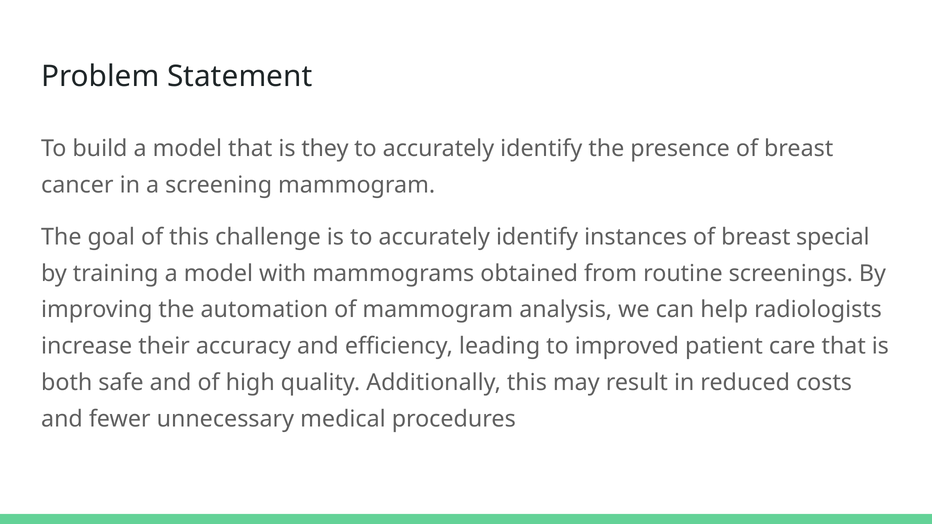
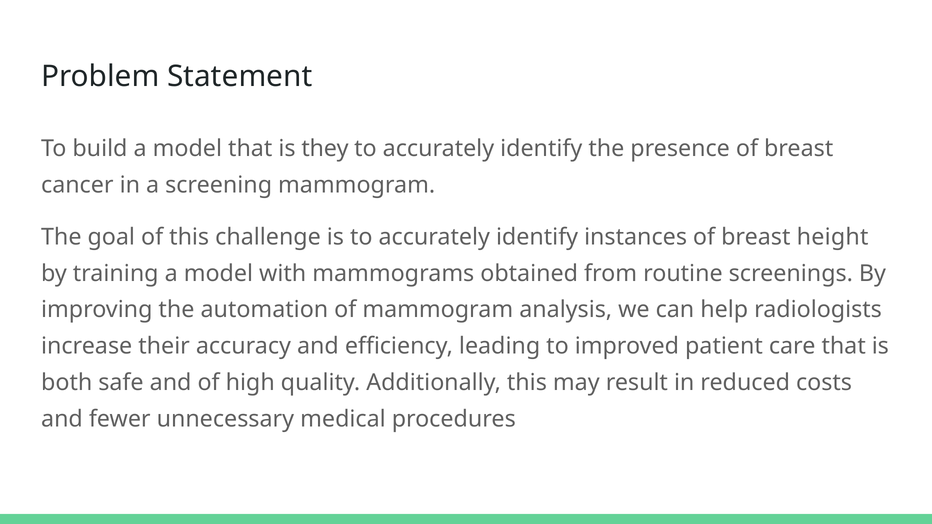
special: special -> height
